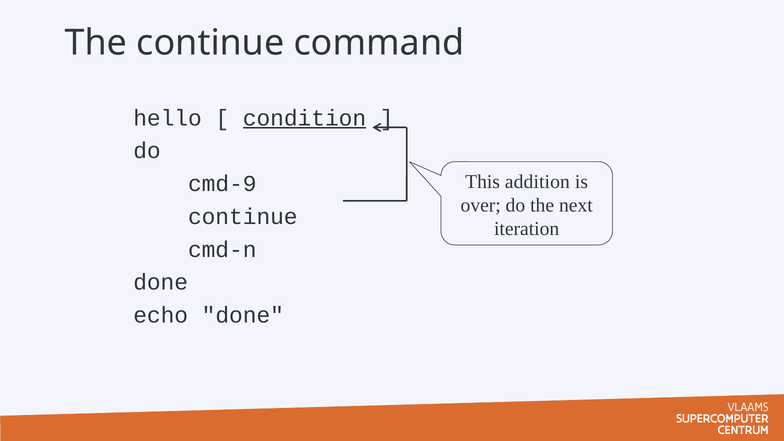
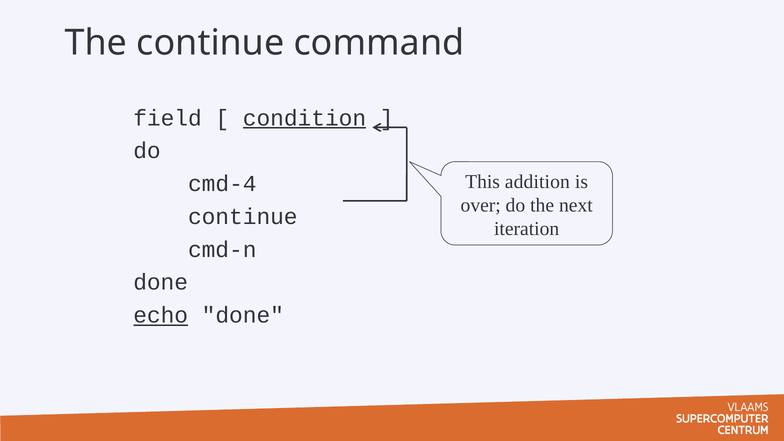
hello: hello -> field
cmd-9: cmd-9 -> cmd-4
echo underline: none -> present
